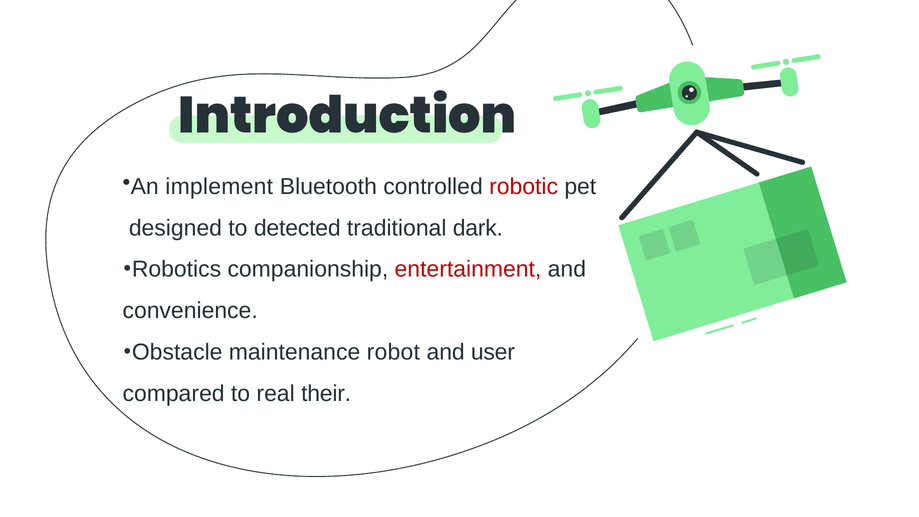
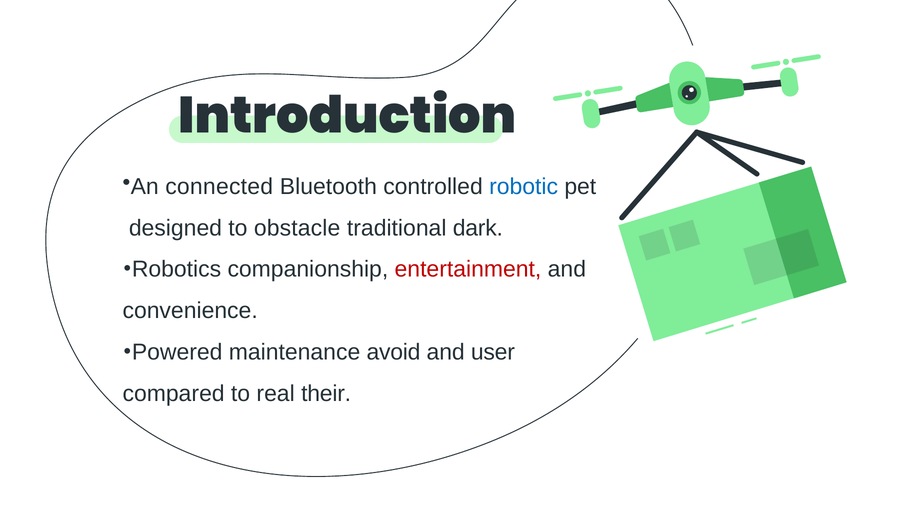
implement: implement -> connected
robotic colour: red -> blue
detected: detected -> obstacle
Obstacle: Obstacle -> Powered
robot: robot -> avoid
